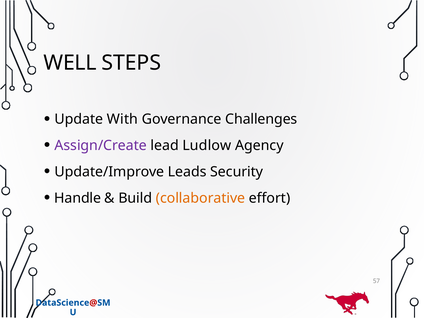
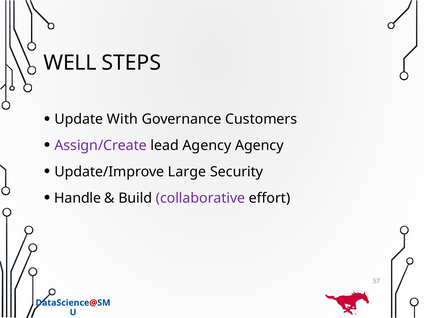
Challenges: Challenges -> Customers
lead Ludlow: Ludlow -> Agency
Leads: Leads -> Large
collaborative colour: orange -> purple
